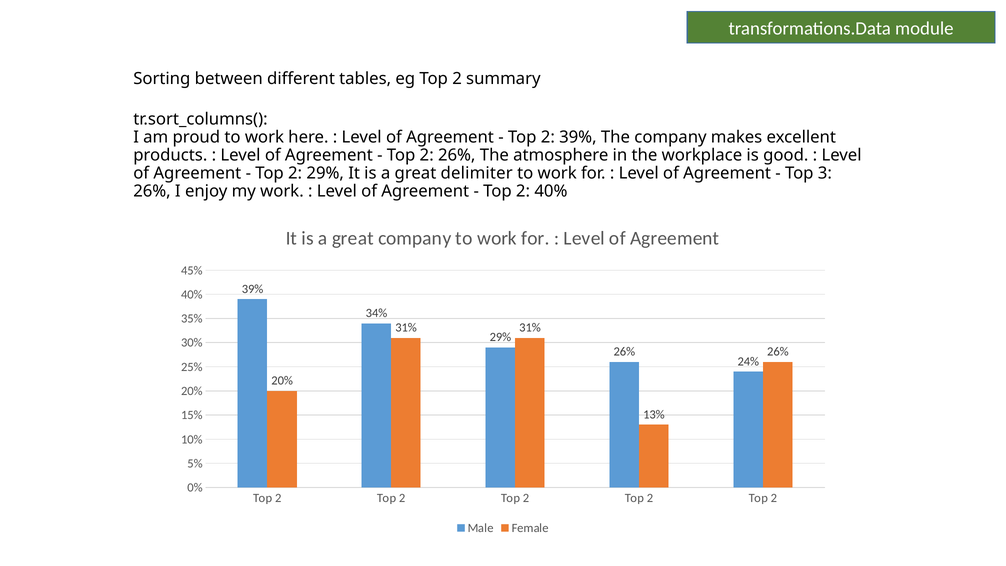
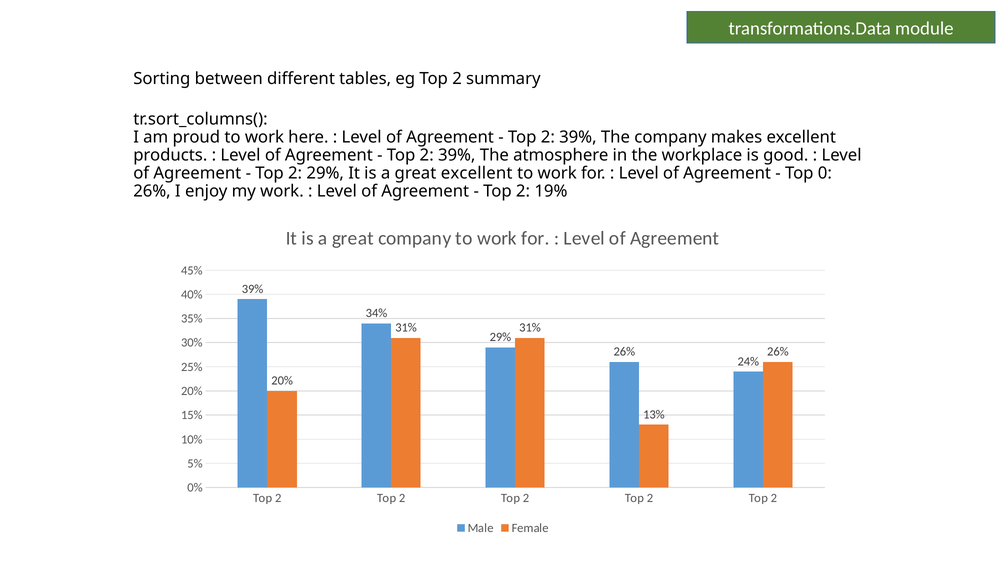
26% at (457, 155): 26% -> 39%
great delimiter: delimiter -> excellent
3: 3 -> 0
2 40%: 40% -> 19%
